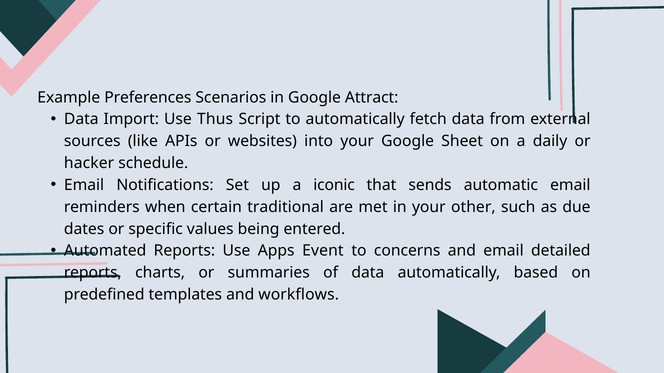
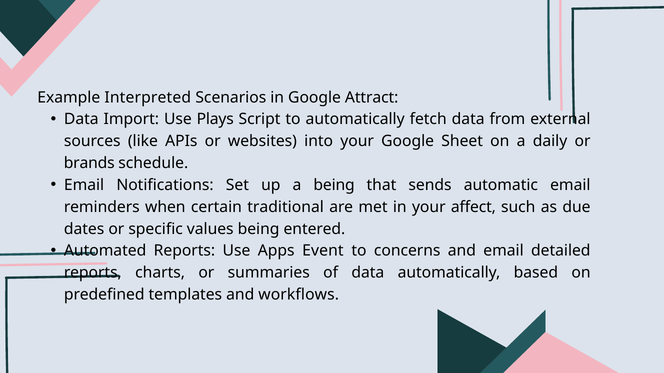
Preferences: Preferences -> Interpreted
Thus: Thus -> Plays
hacker: hacker -> brands
a iconic: iconic -> being
other: other -> affect
